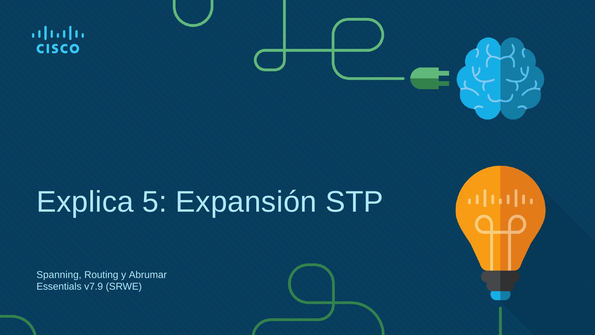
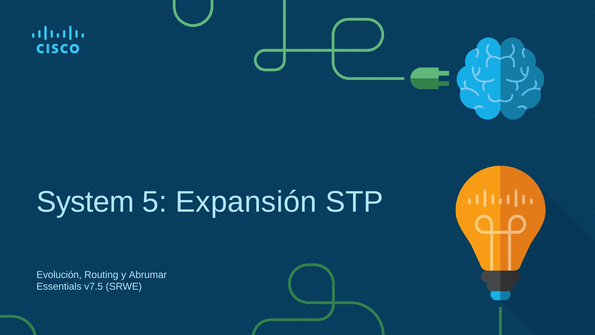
Explica: Explica -> System
Spanning: Spanning -> Evolución
v7.9: v7.9 -> v7.5
